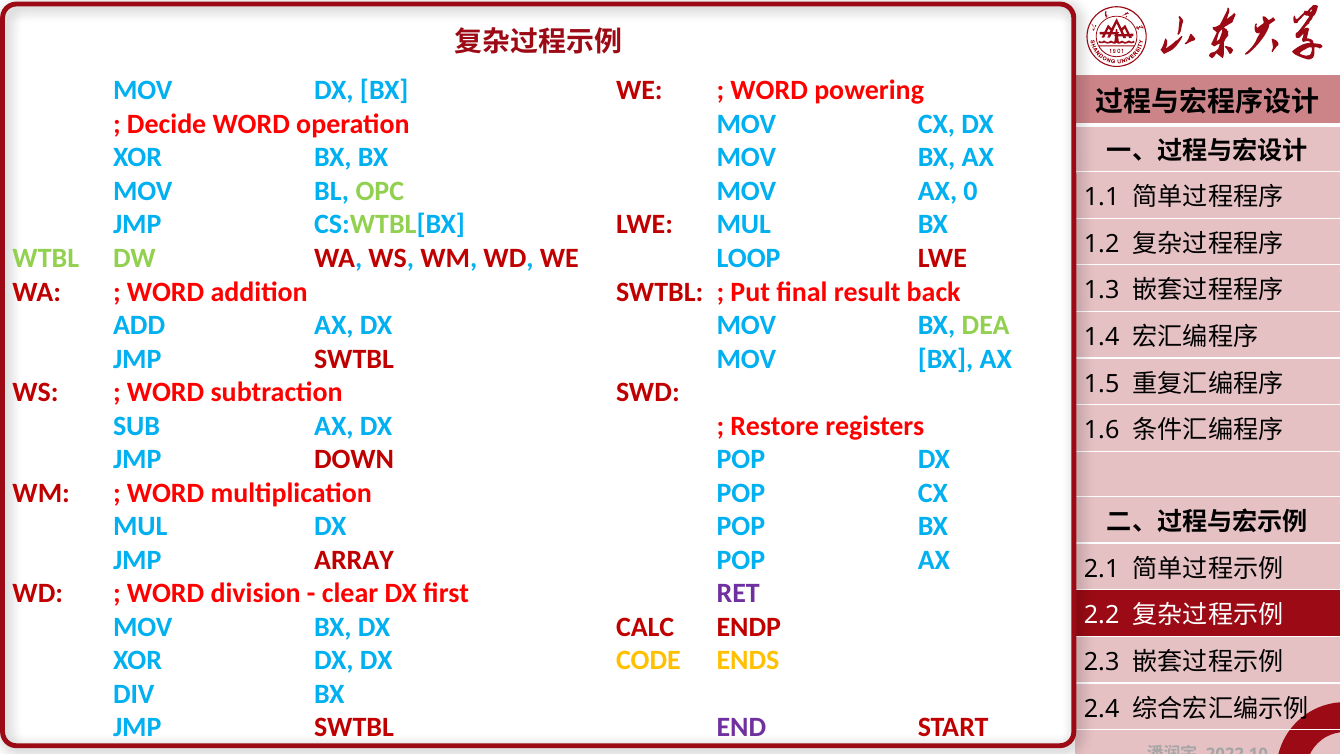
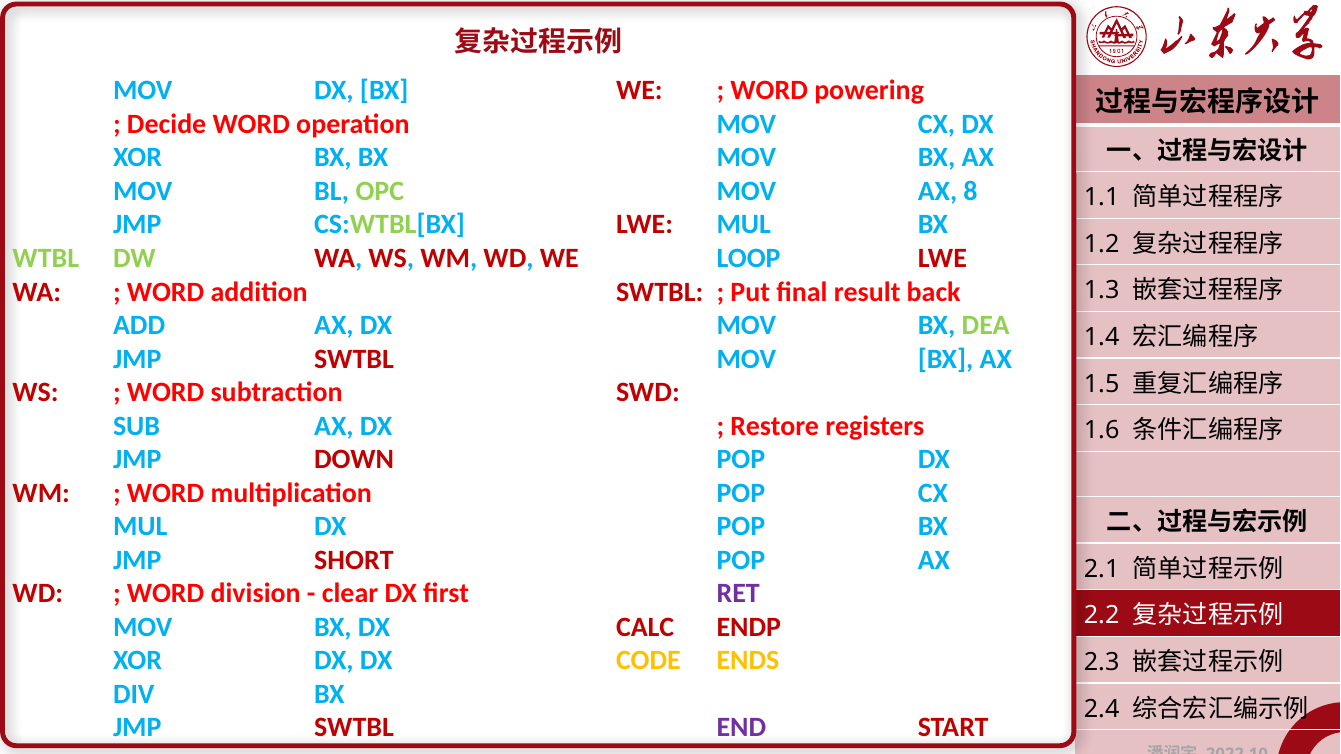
0: 0 -> 8
ARRAY: ARRAY -> SHORT
